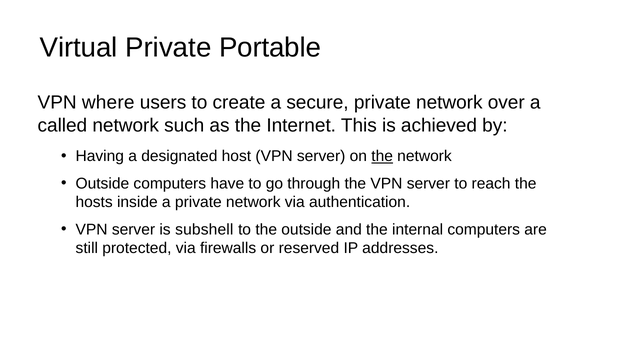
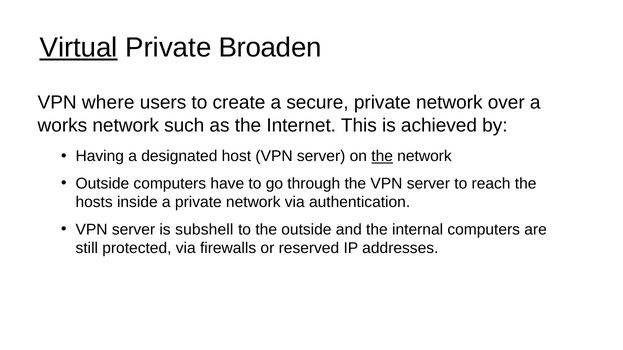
Virtual underline: none -> present
Portable: Portable -> Broaden
called: called -> works
